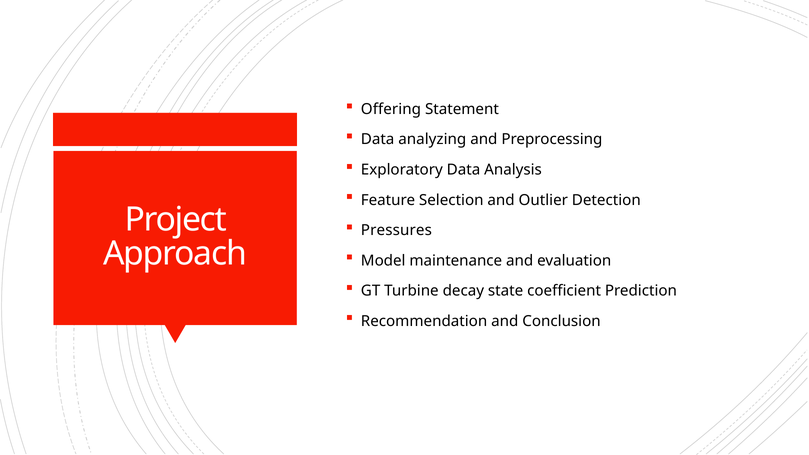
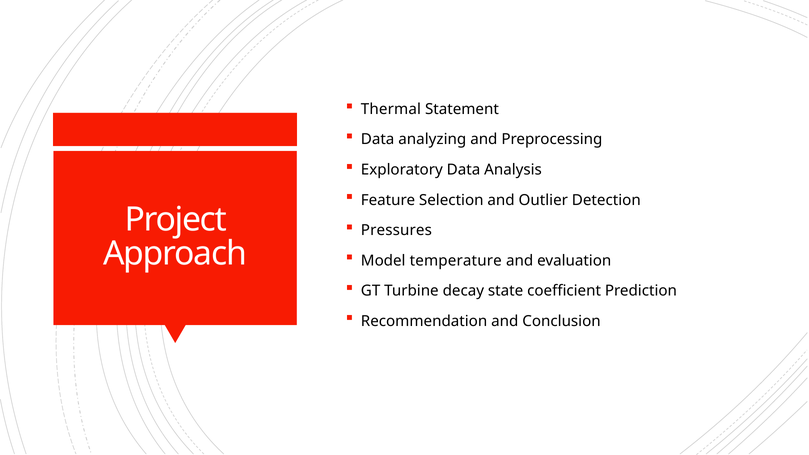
Offering: Offering -> Thermal
maintenance: maintenance -> temperature
